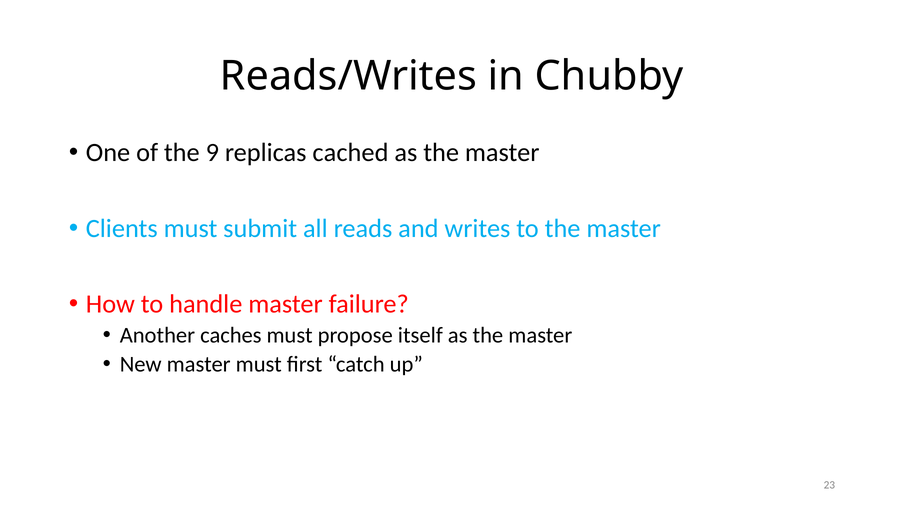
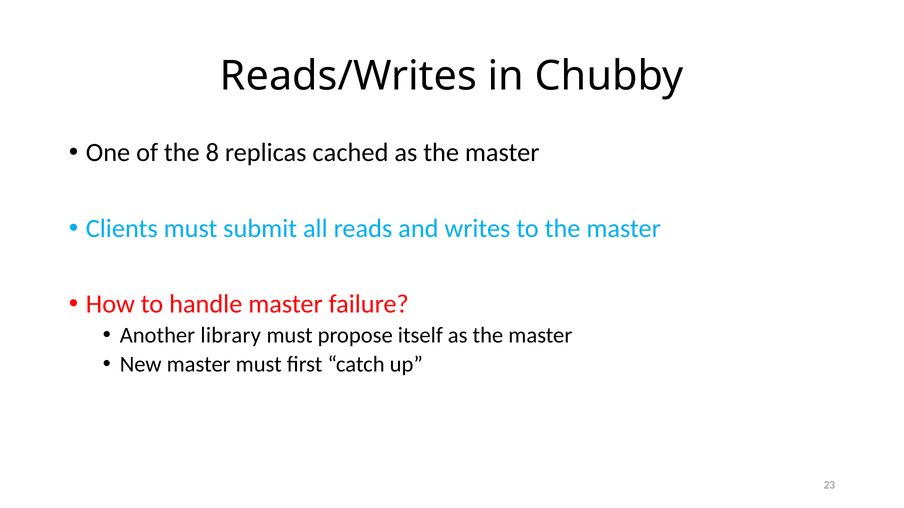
9: 9 -> 8
caches: caches -> library
